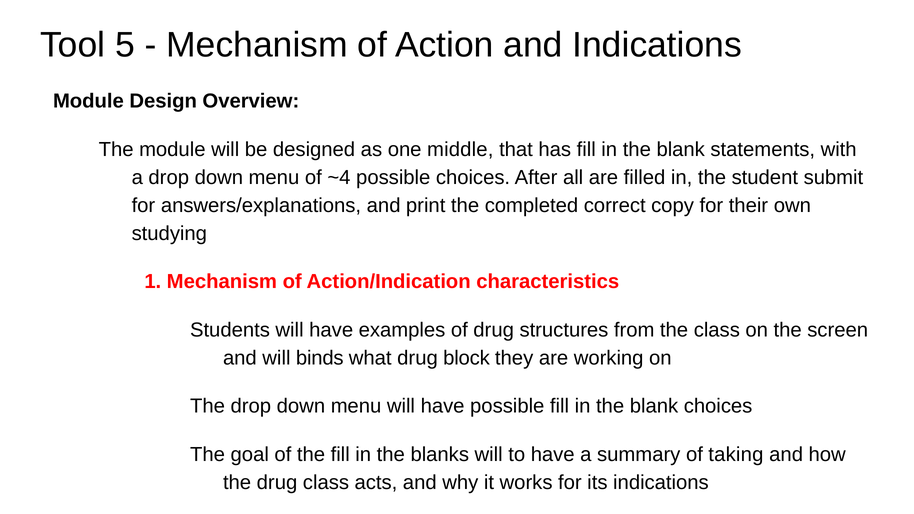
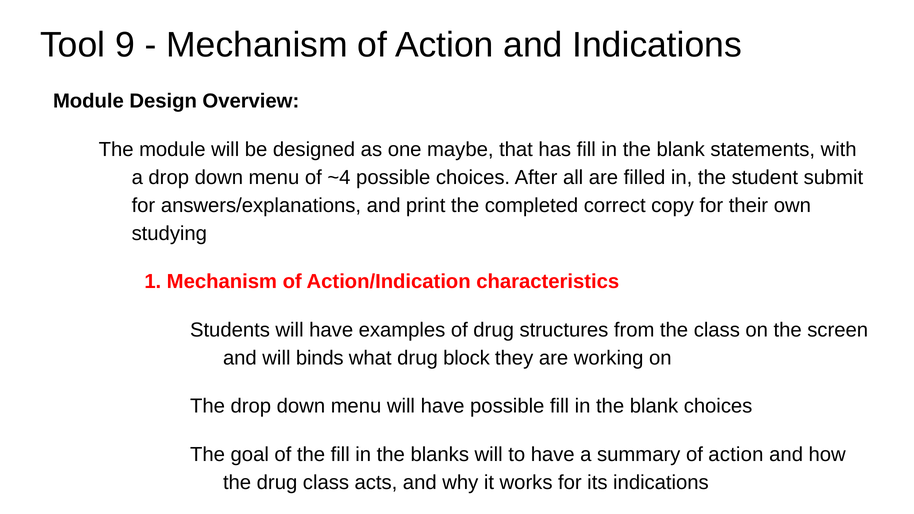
5: 5 -> 9
middle: middle -> maybe
summary of taking: taking -> action
